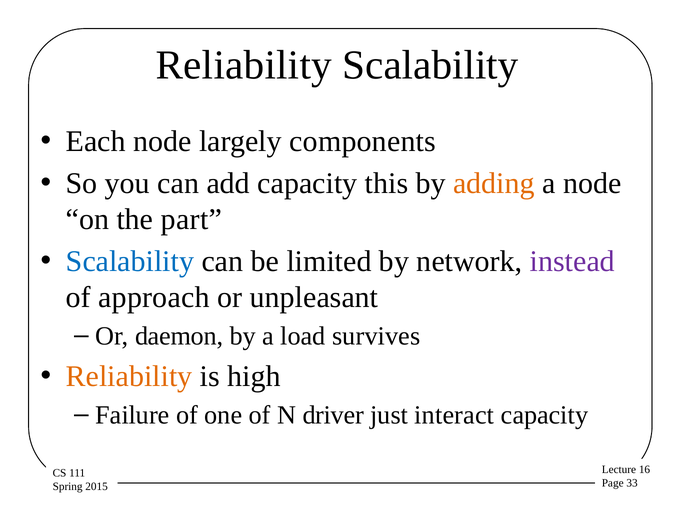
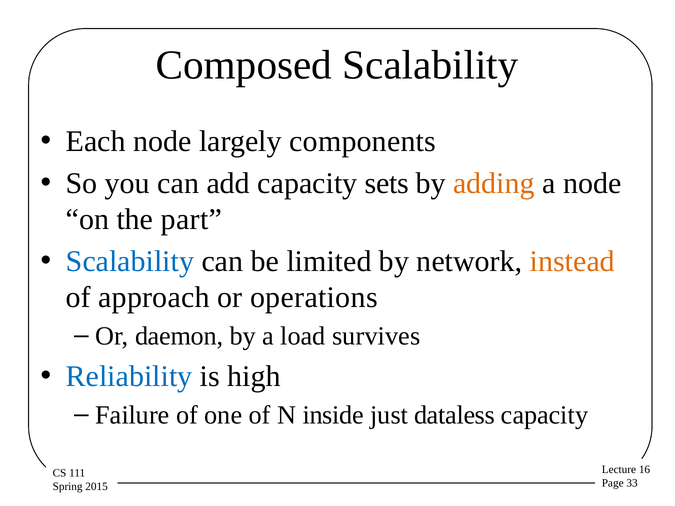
Reliability at (244, 65): Reliability -> Composed
this: this -> sets
instead colour: purple -> orange
unpleasant: unpleasant -> operations
Reliability at (129, 376) colour: orange -> blue
driver: driver -> inside
interact: interact -> dataless
